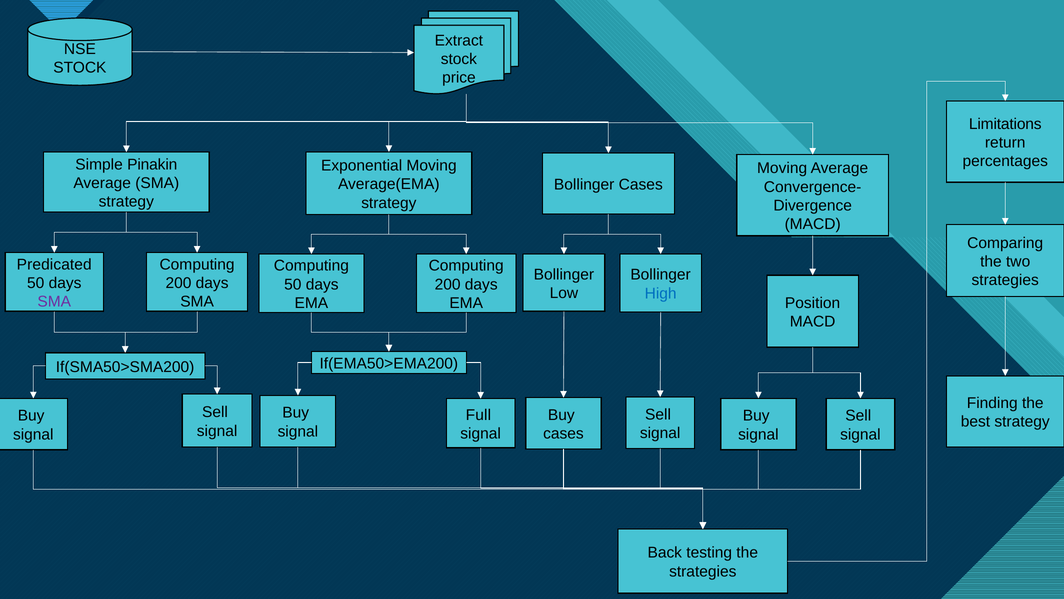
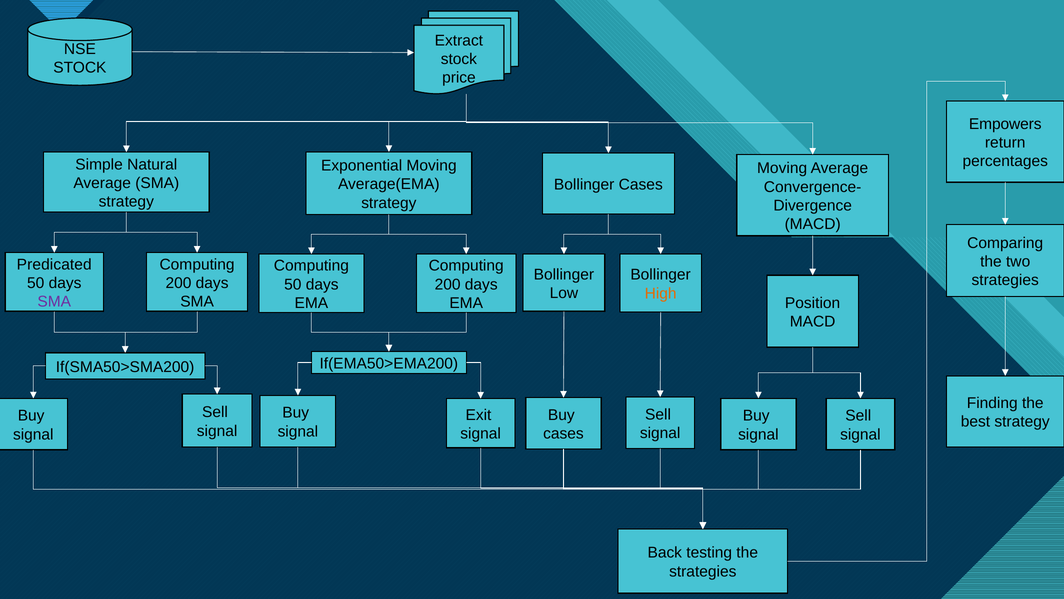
Limitations: Limitations -> Empowers
Pinakin: Pinakin -> Natural
High colour: blue -> orange
Full: Full -> Exit
